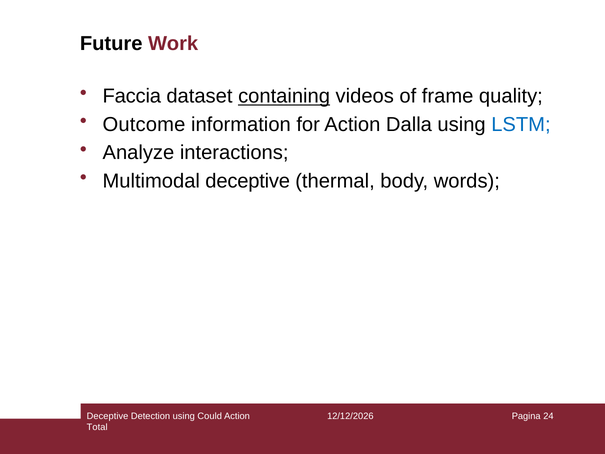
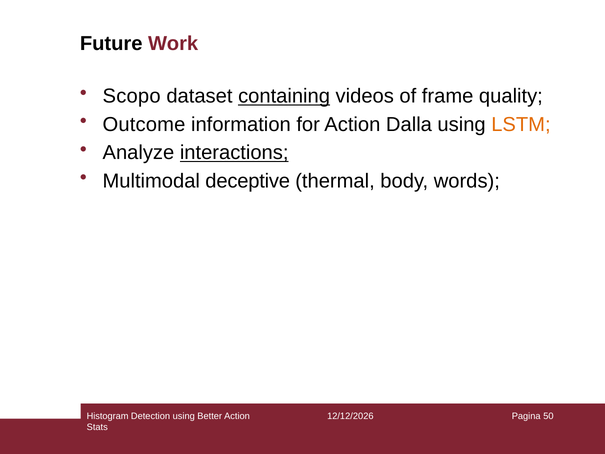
Faccia: Faccia -> Scopo
LSTM colour: blue -> orange
interactions underline: none -> present
Deceptive at (108, 416): Deceptive -> Histogram
Could: Could -> Better
24: 24 -> 50
Total: Total -> Stats
